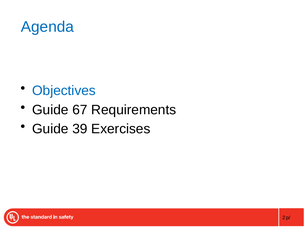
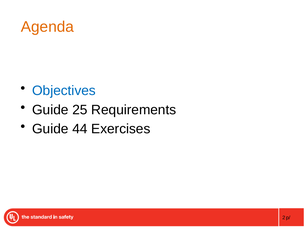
Agenda colour: blue -> orange
67: 67 -> 25
39: 39 -> 44
